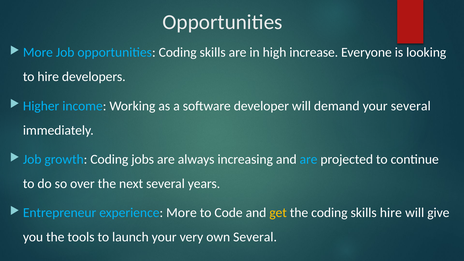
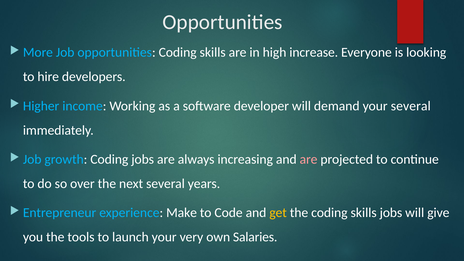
are at (309, 159) colour: light blue -> pink
experience More: More -> Make
skills hire: hire -> jobs
own Several: Several -> Salaries
